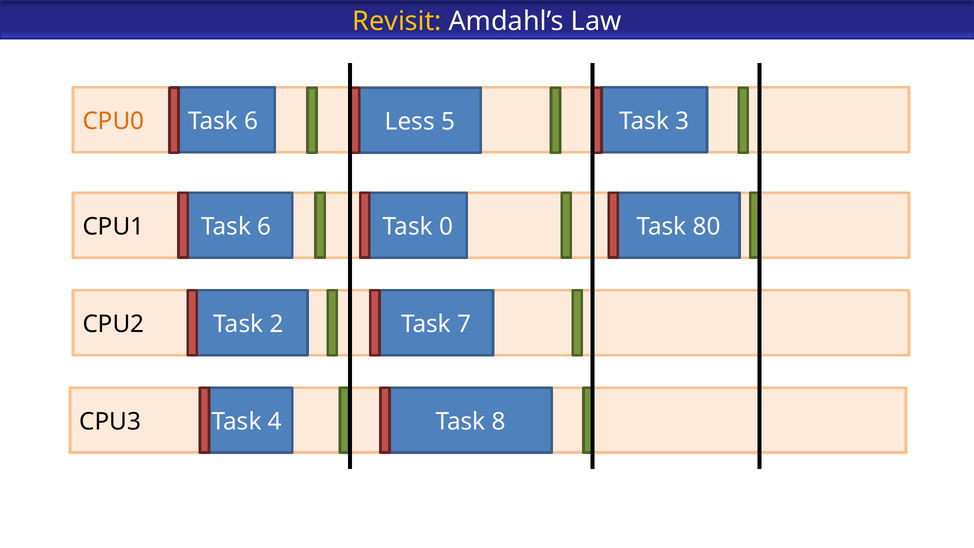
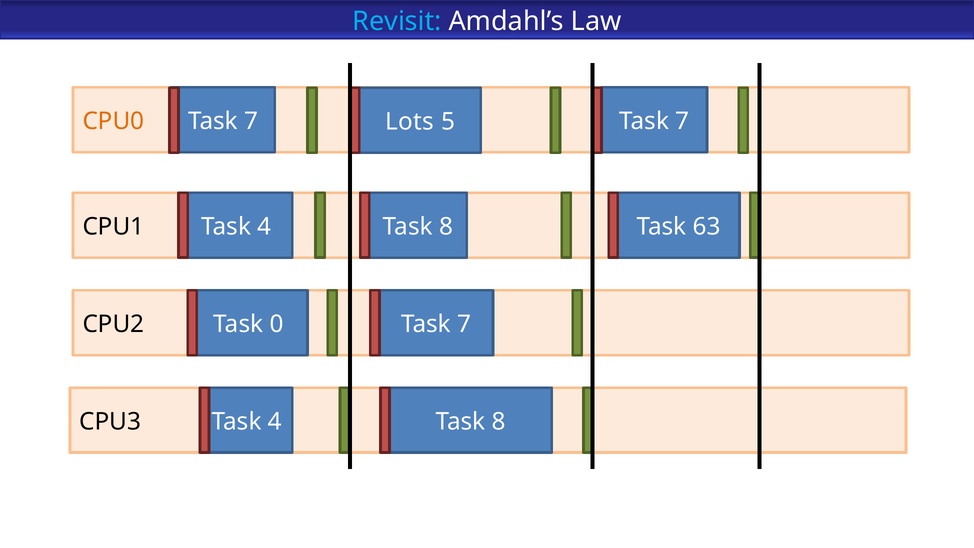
Revisit colour: yellow -> light blue
6 at (251, 121): 6 -> 7
3 at (682, 121): 3 -> 7
Less: Less -> Lots
6 at (264, 227): 6 -> 4
0 at (446, 227): 0 -> 8
80: 80 -> 63
2: 2 -> 0
